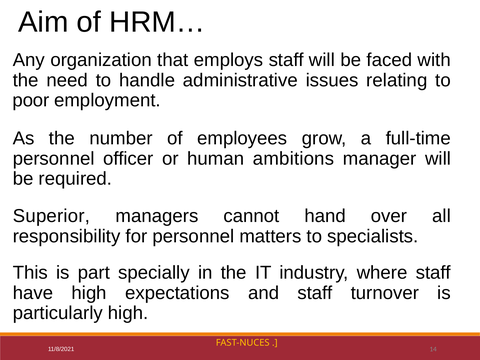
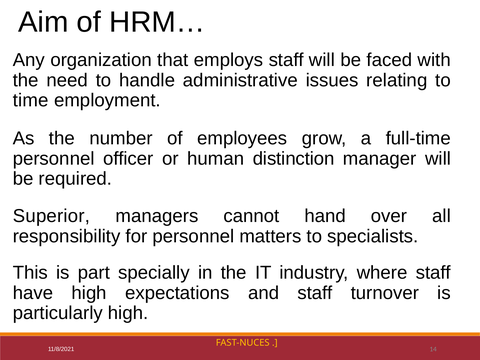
poor: poor -> time
ambitions: ambitions -> distinction
